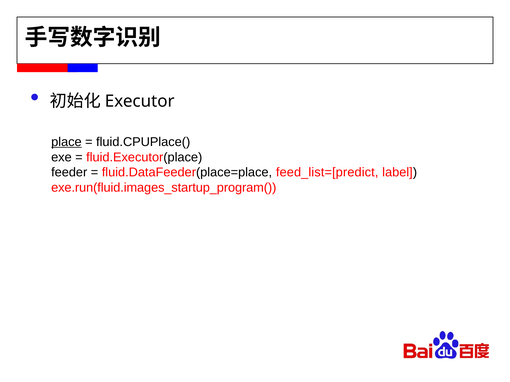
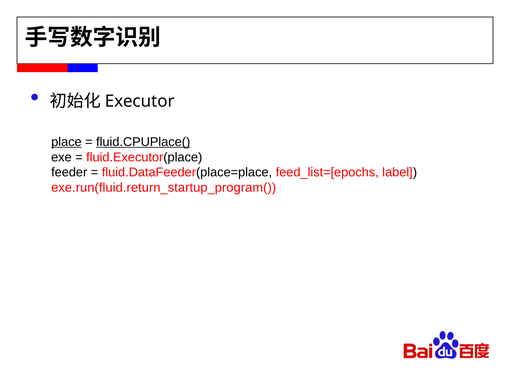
fluid.CPUPlace( underline: none -> present
feed_list=[predict: feed_list=[predict -> feed_list=[epochs
exe.run(fluid.images_startup_program(: exe.run(fluid.images_startup_program( -> exe.run(fluid.return_startup_program(
